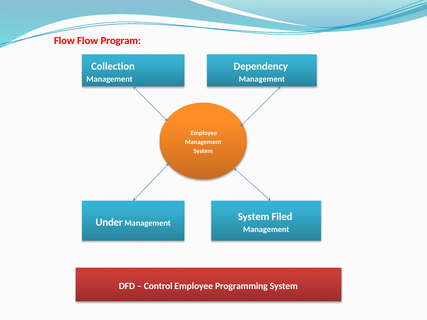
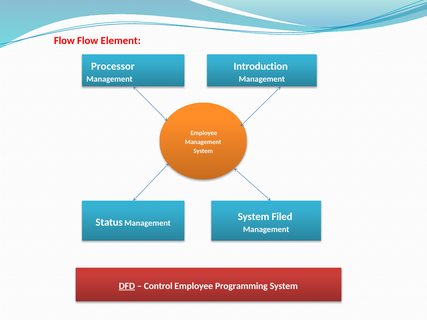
Program: Program -> Element
Collection: Collection -> Processor
Dependency: Dependency -> Introduction
Under: Under -> Status
DFD underline: none -> present
